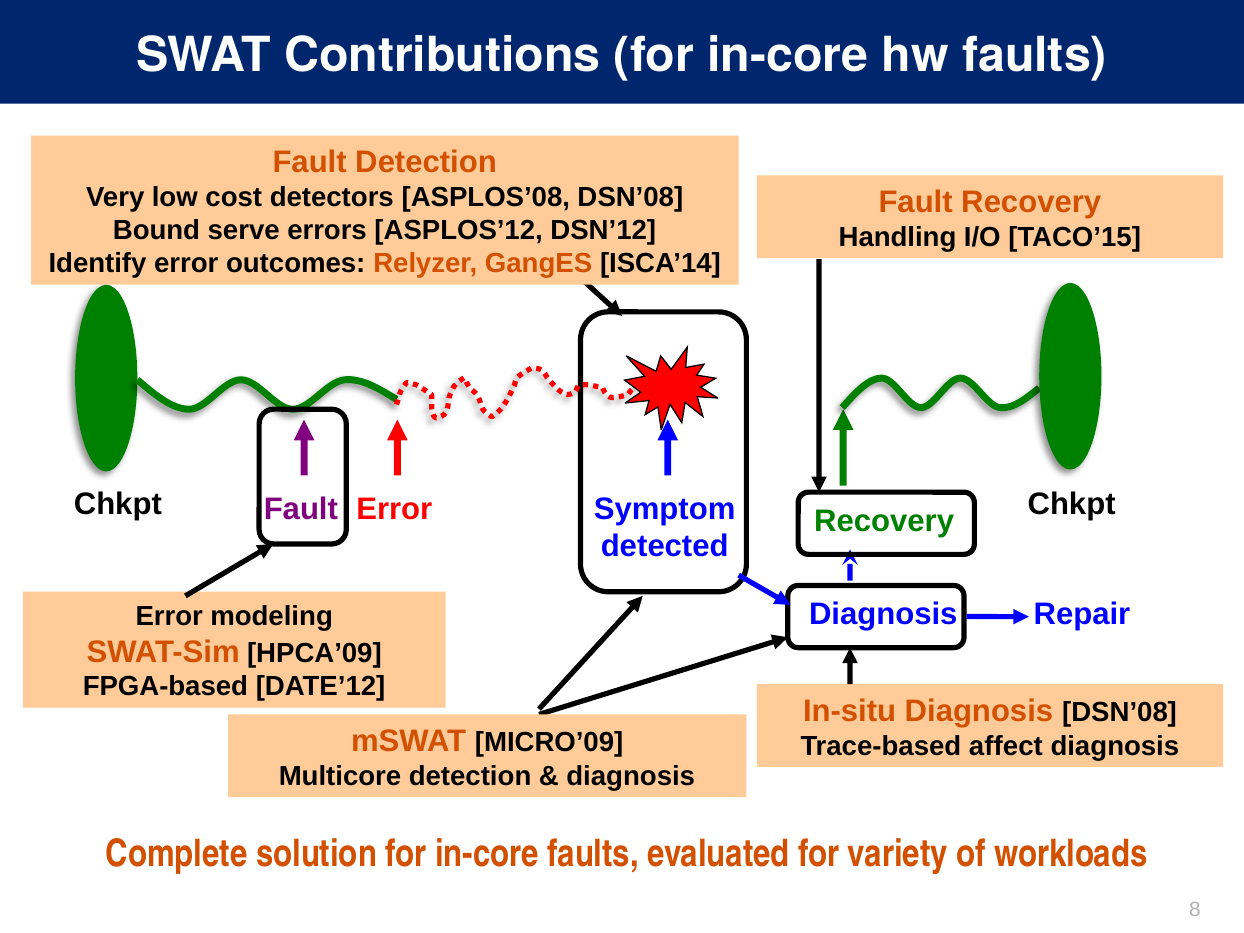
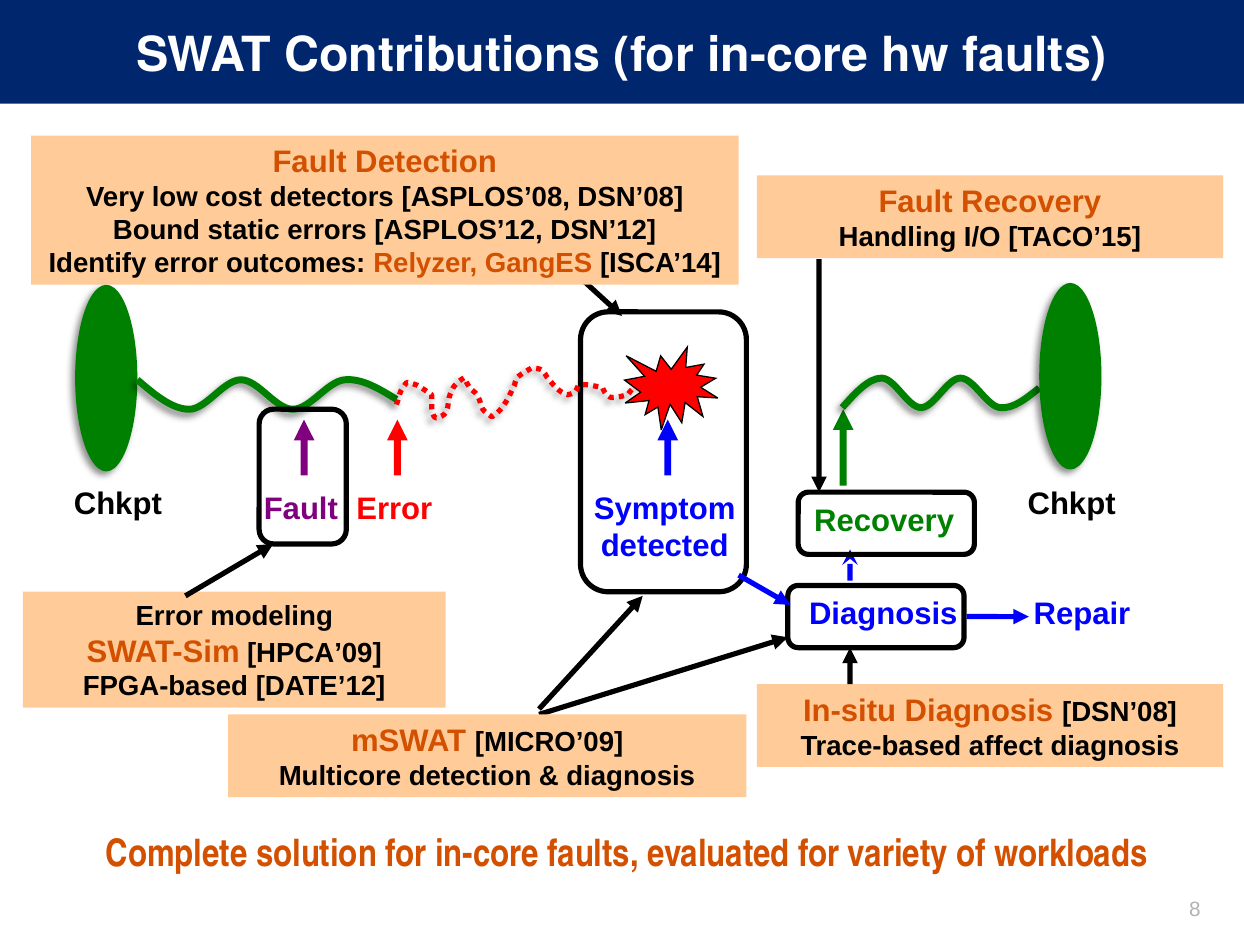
serve: serve -> static
